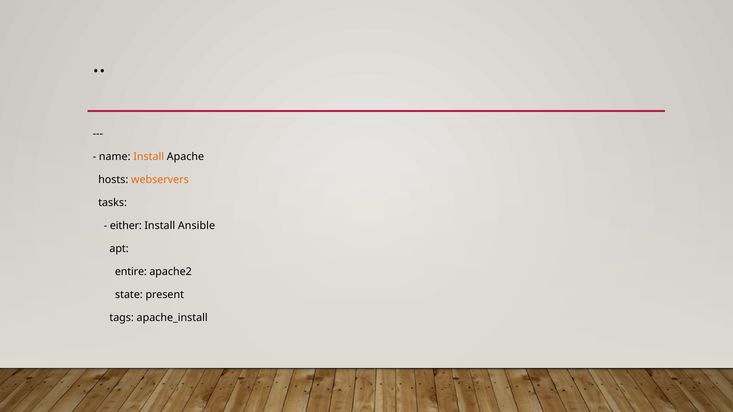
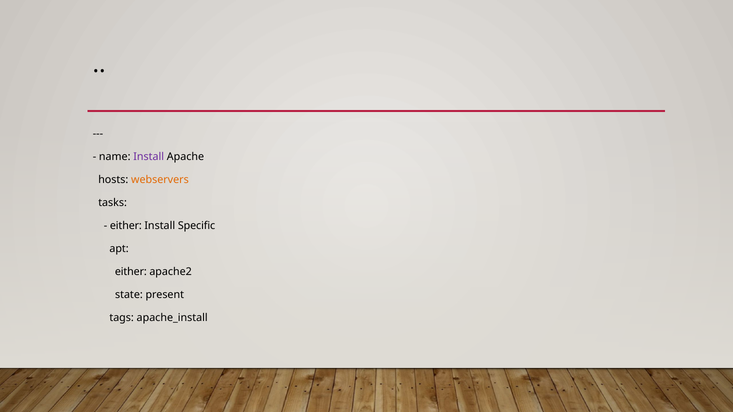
Install at (149, 157) colour: orange -> purple
Ansible: Ansible -> Specific
entire at (131, 272): entire -> either
